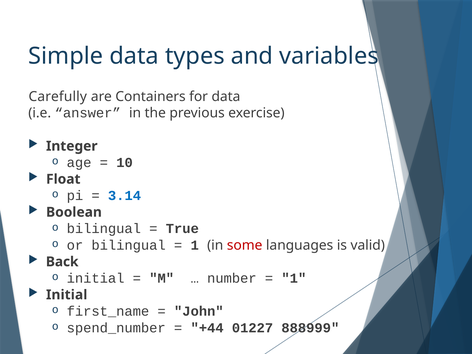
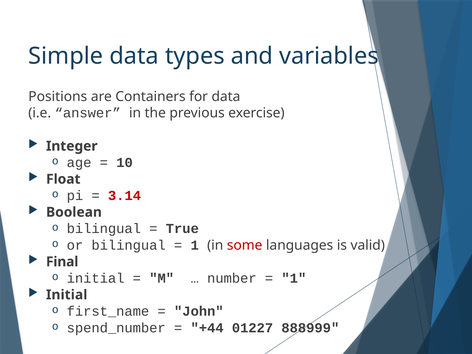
Carefully: Carefully -> Positions
3.14 colour: blue -> red
Back: Back -> Final
